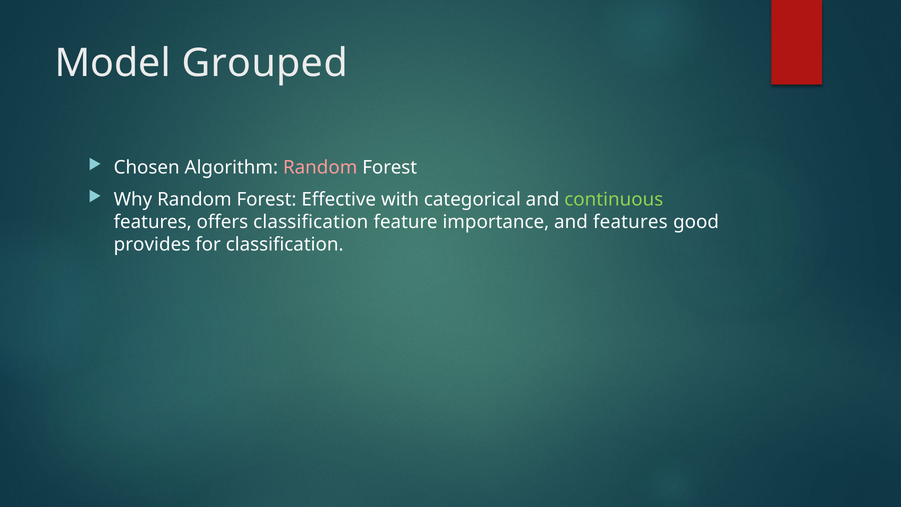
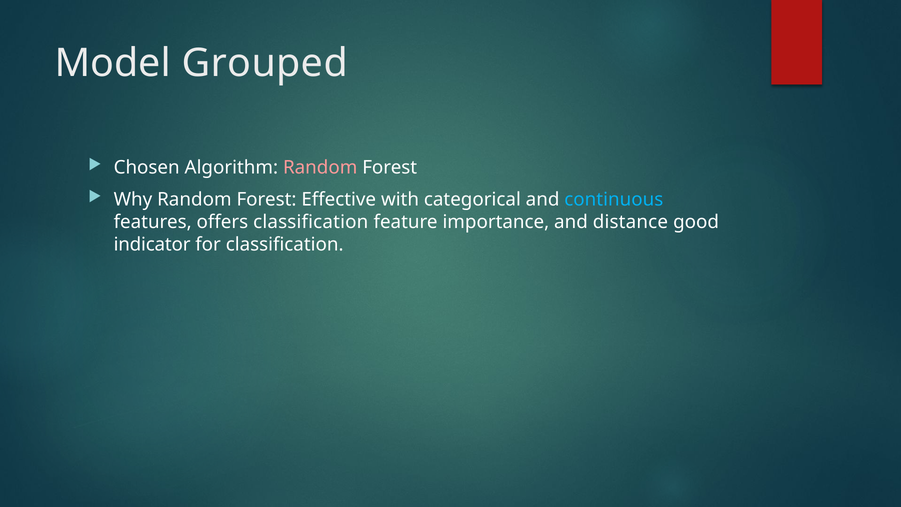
continuous colour: light green -> light blue
and features: features -> distance
provides: provides -> indicator
